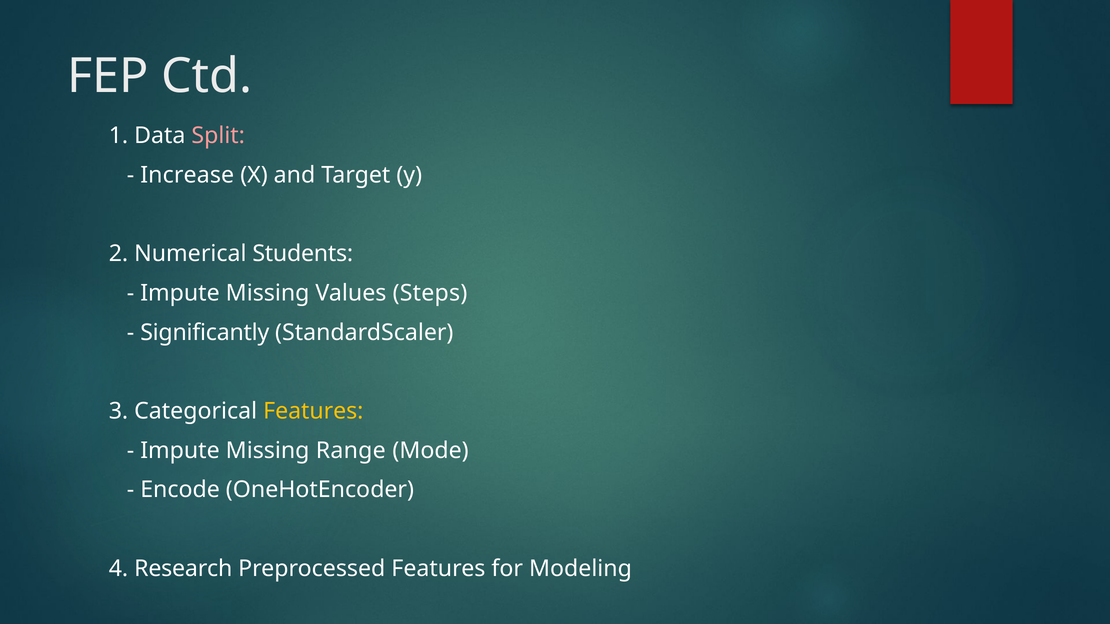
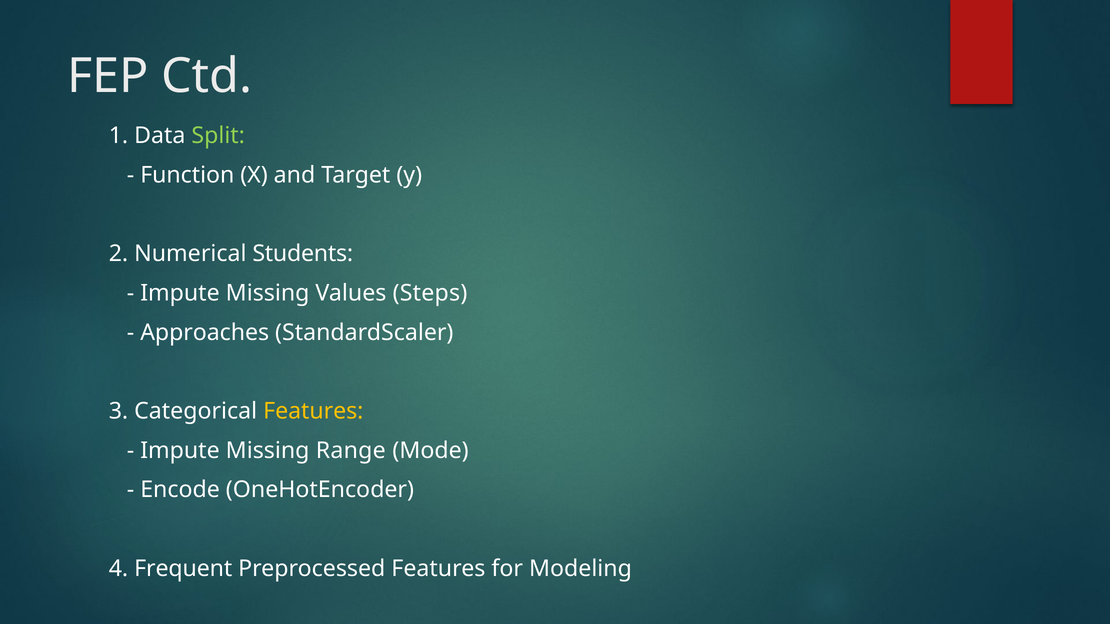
Split colour: pink -> light green
Increase: Increase -> Function
Significantly: Significantly -> Approaches
Research: Research -> Frequent
